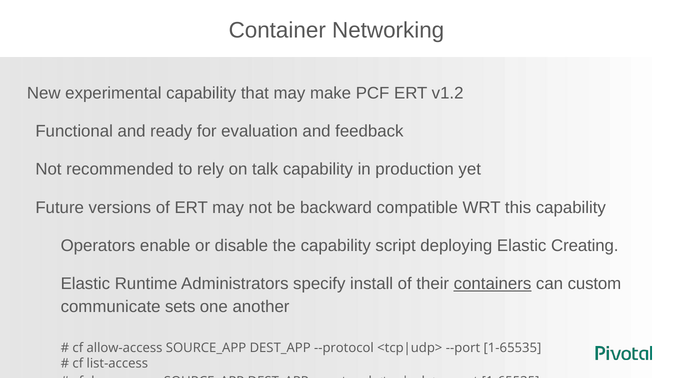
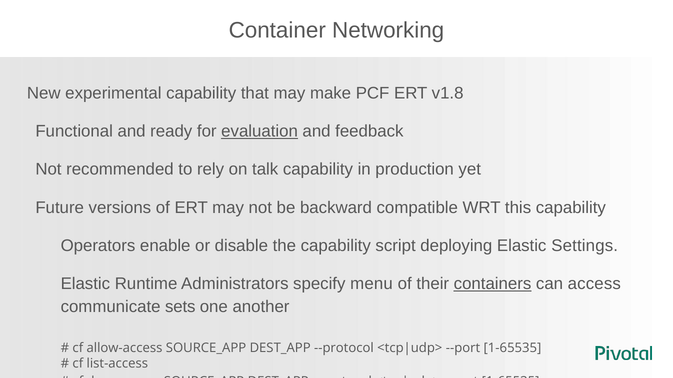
v1.2: v1.2 -> v1.8
evaluation underline: none -> present
Creating: Creating -> Settings
install: install -> menu
custom: custom -> access
